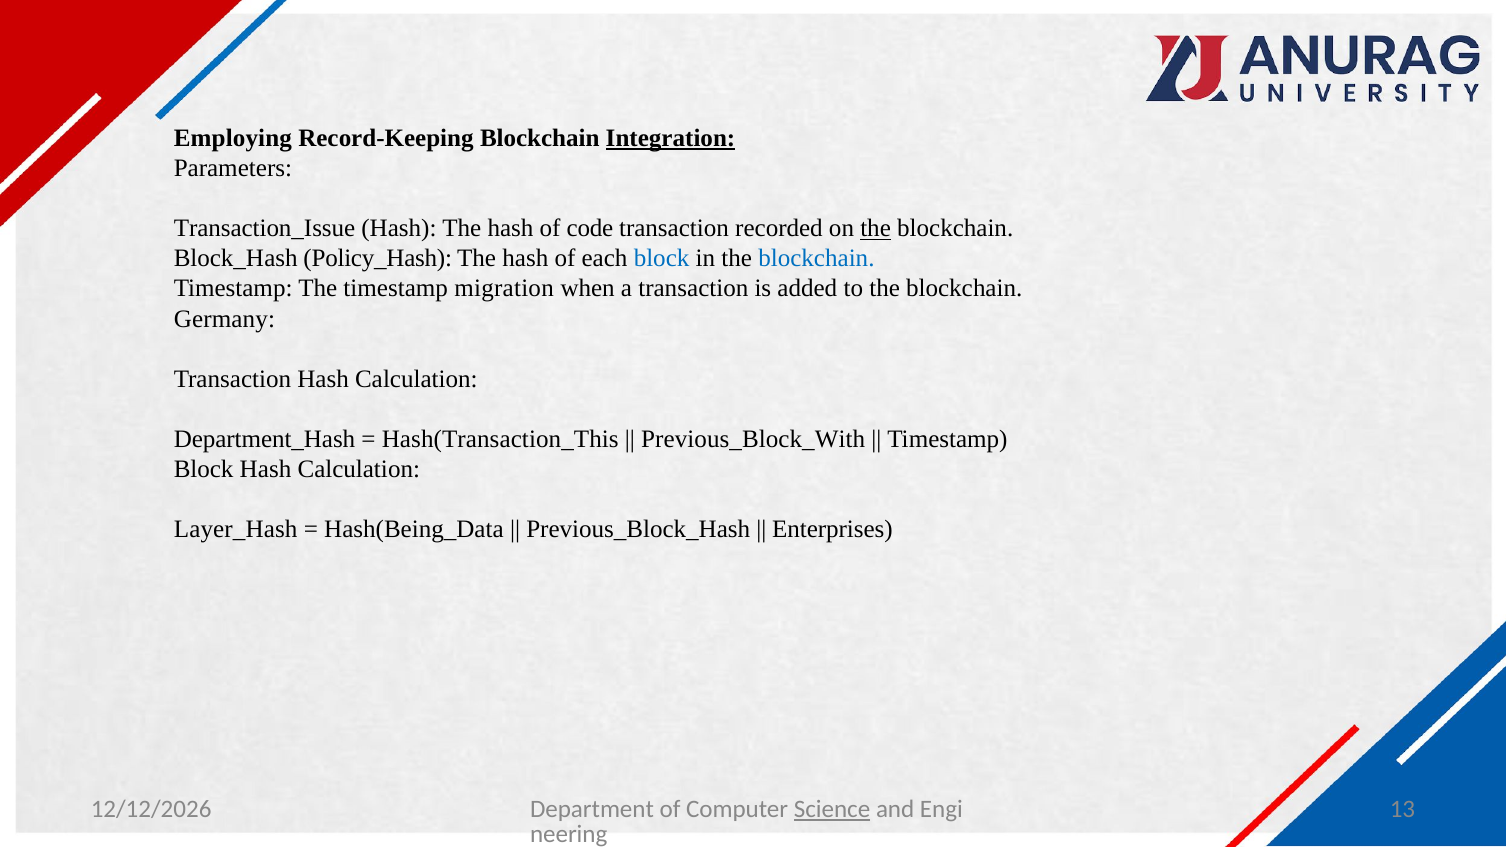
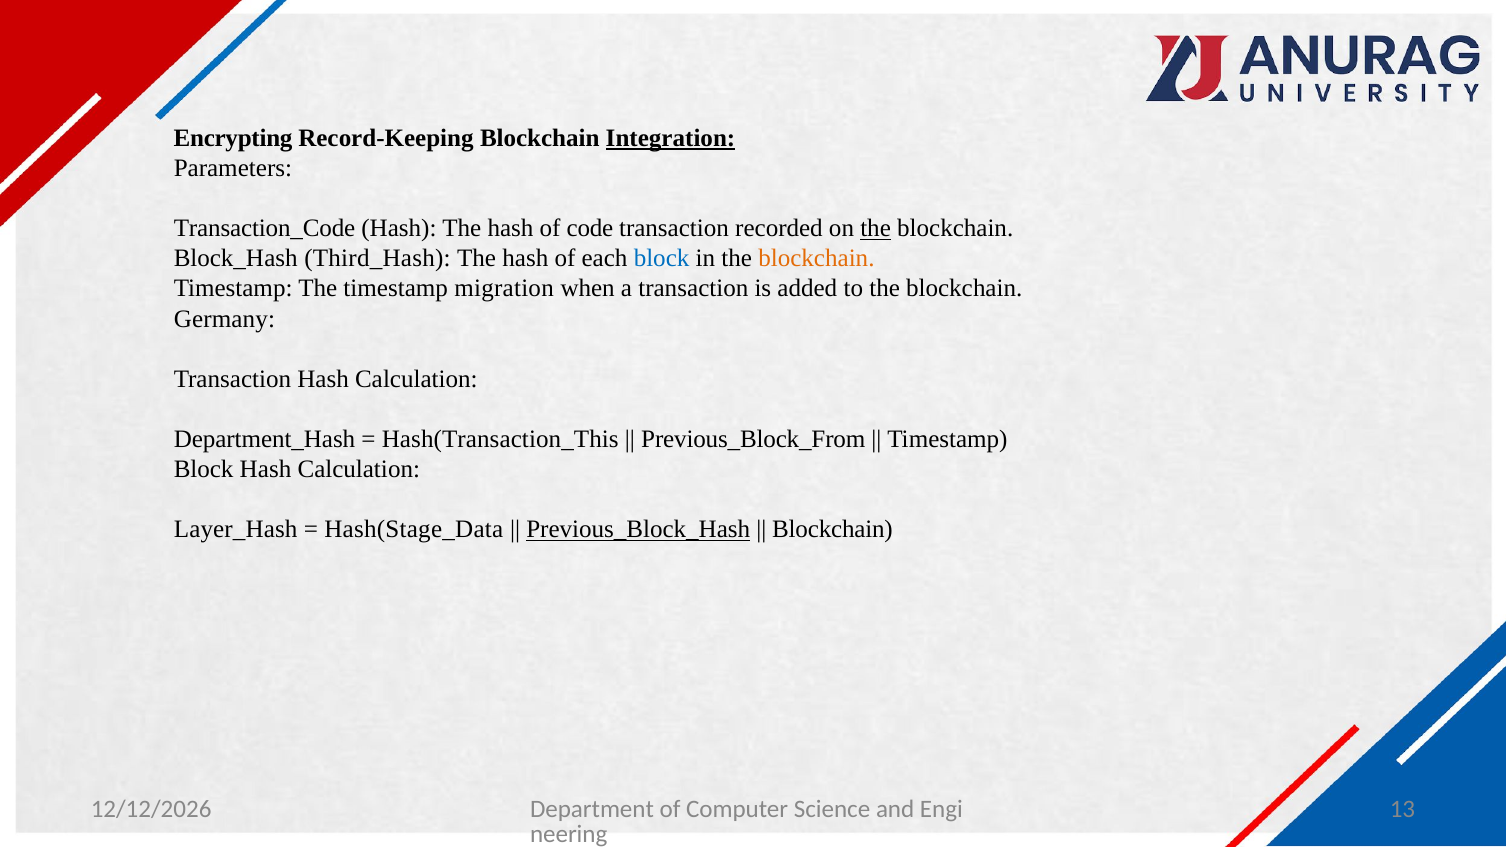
Employing: Employing -> Encrypting
Transaction_Issue: Transaction_Issue -> Transaction_Code
Policy_Hash: Policy_Hash -> Third_Hash
blockchain at (816, 259) colour: blue -> orange
Previous_Block_With: Previous_Block_With -> Previous_Block_From
Hash(Being_Data: Hash(Being_Data -> Hash(Stage_Data
Previous_Block_Hash underline: none -> present
Enterprises at (832, 530): Enterprises -> Blockchain
Science underline: present -> none
